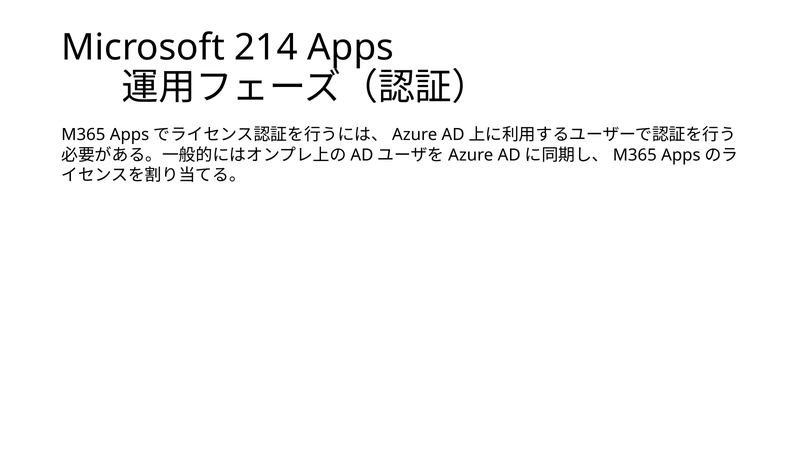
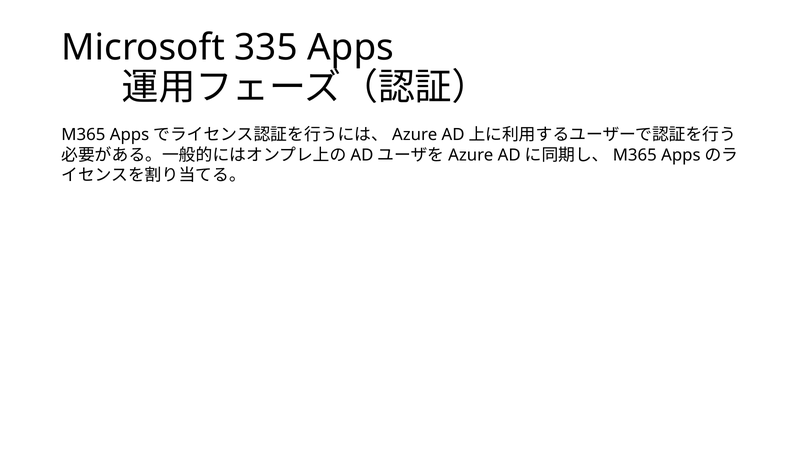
214: 214 -> 335
